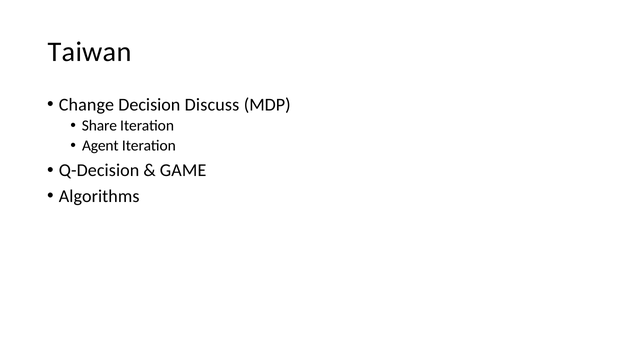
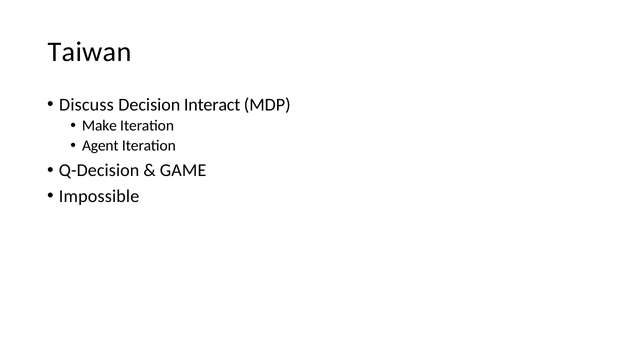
Change: Change -> Discuss
Discuss: Discuss -> Interact
Share: Share -> Make
Algorithms: Algorithms -> Impossible
